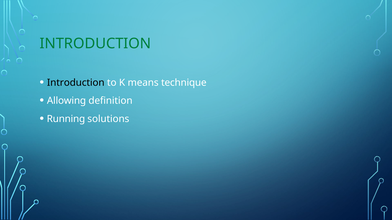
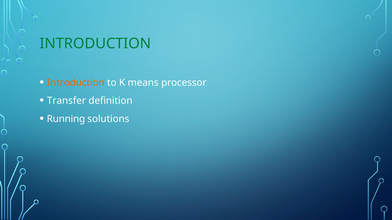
Introduction at (76, 83) colour: black -> orange
technique: technique -> processor
Allowing: Allowing -> Transfer
